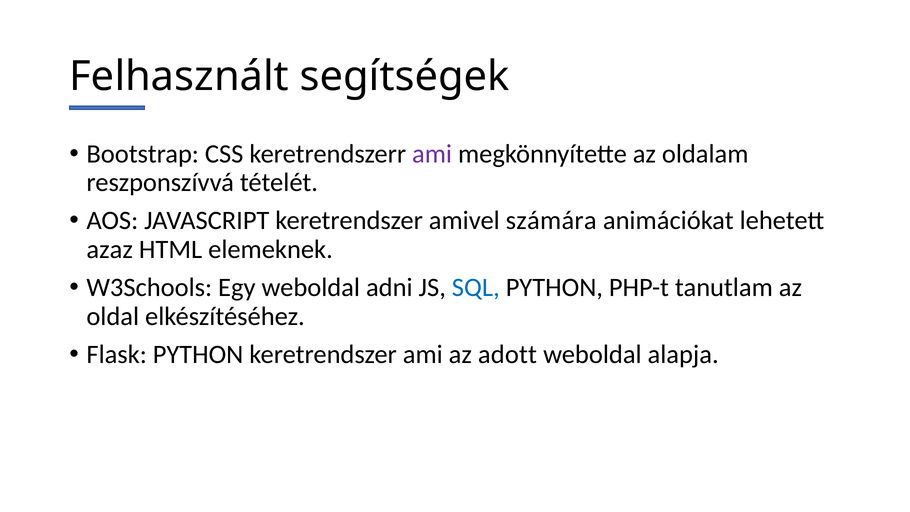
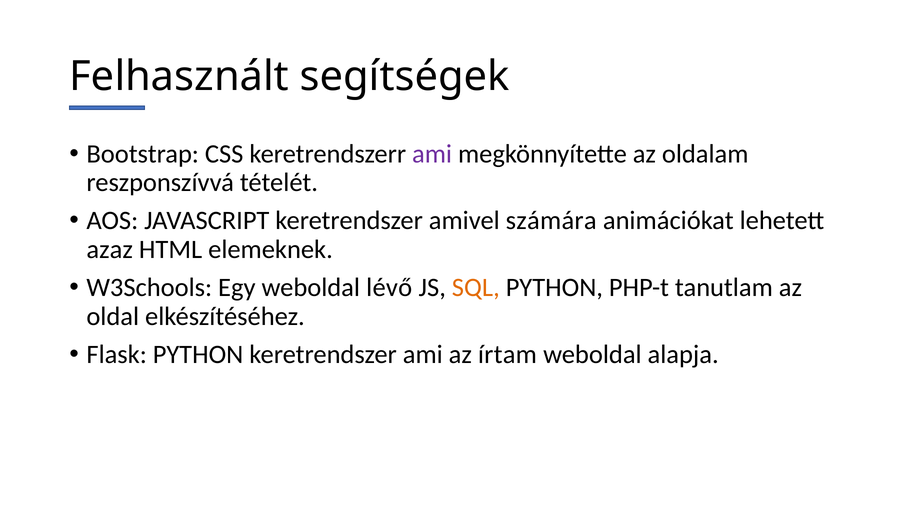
adni: adni -> lévő
SQL colour: blue -> orange
adott: adott -> írtam
